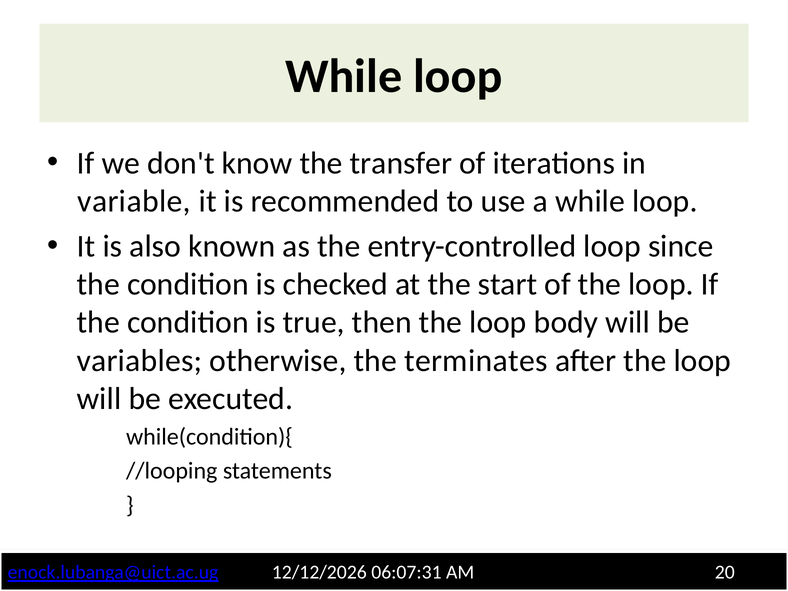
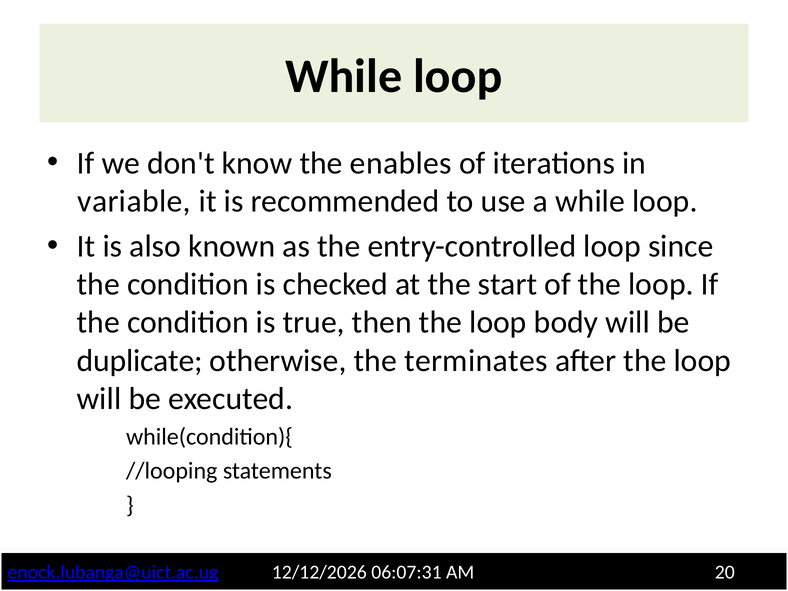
transfer: transfer -> enables
variables: variables -> duplicate
